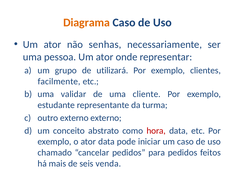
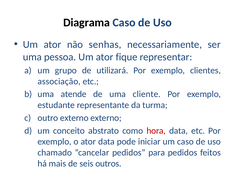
Diagrama colour: orange -> black
onde: onde -> fique
facilmente: facilmente -> associação
validar: validar -> atende
venda: venda -> outros
